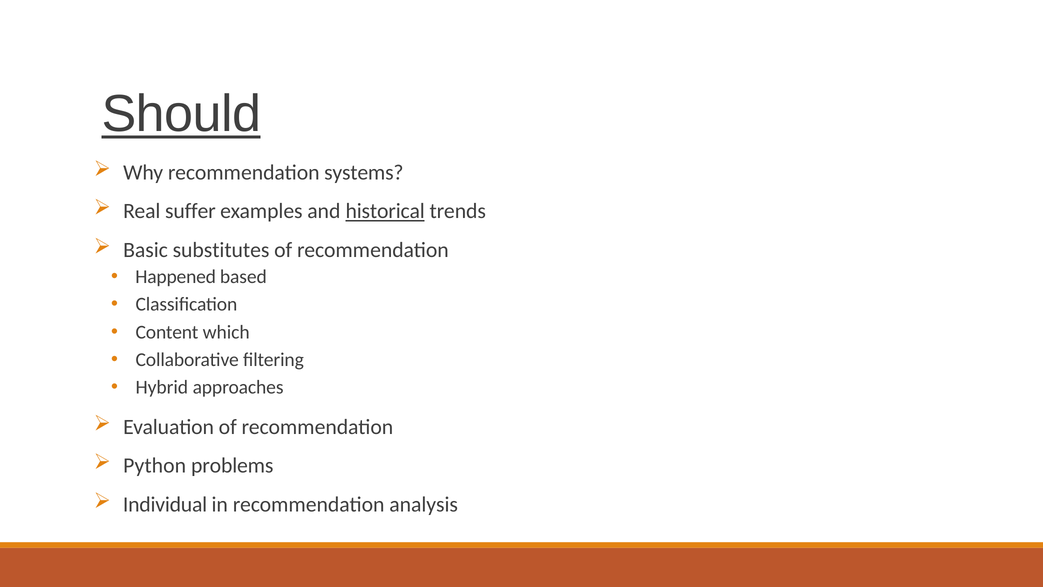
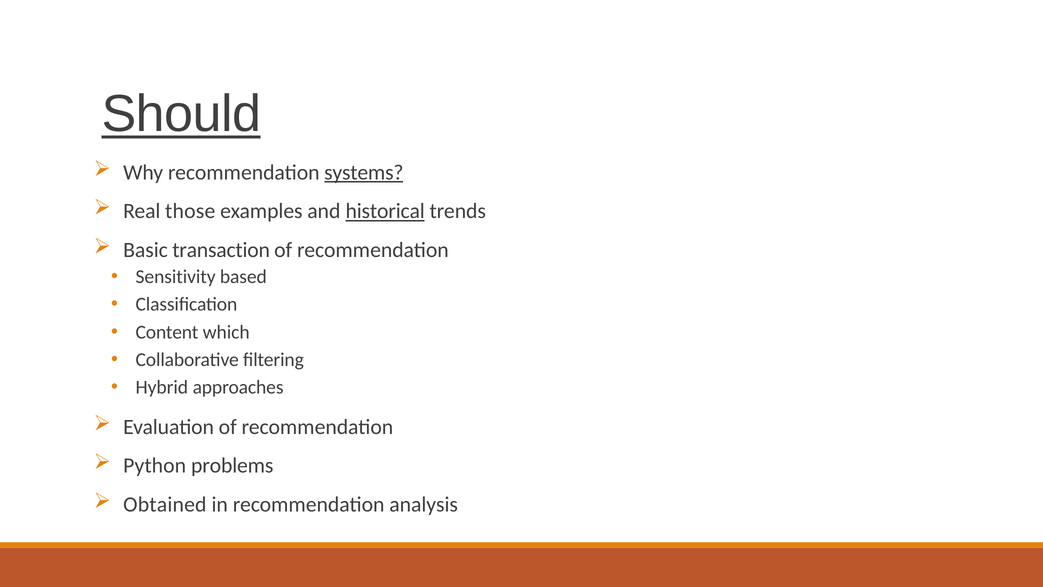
systems underline: none -> present
suffer: suffer -> those
substitutes: substitutes -> transaction
Happened: Happened -> Sensitivity
Individual: Individual -> Obtained
